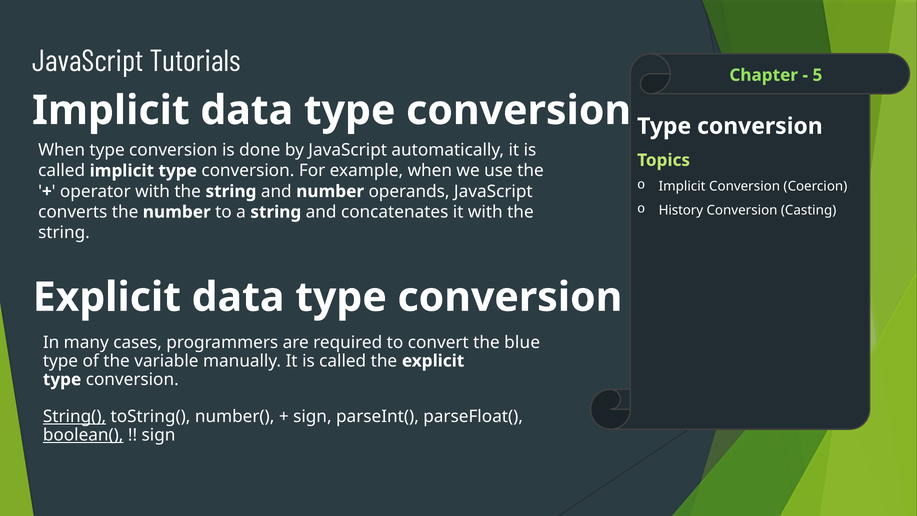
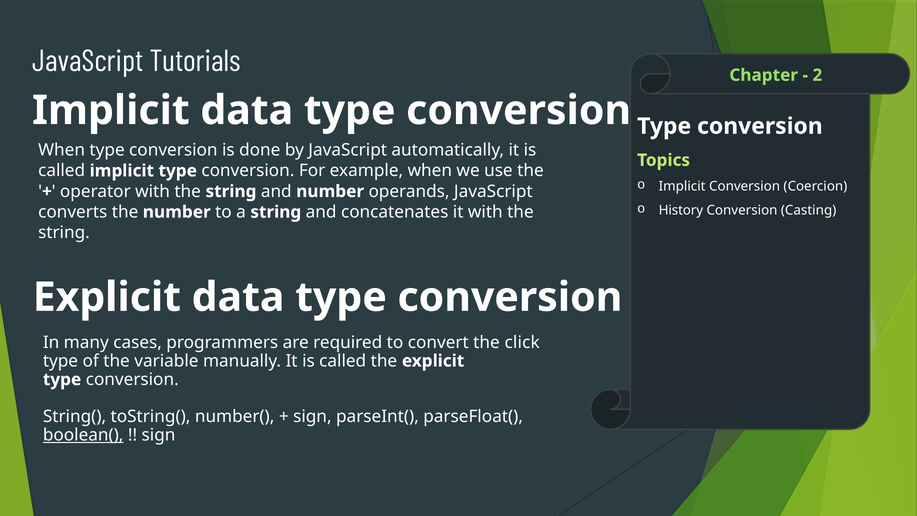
5: 5 -> 2
blue: blue -> click
String( underline: present -> none
